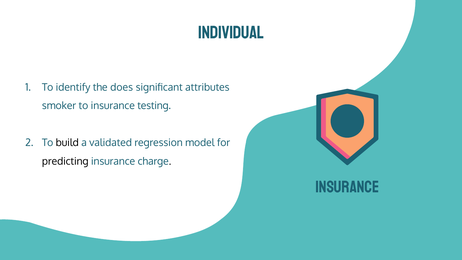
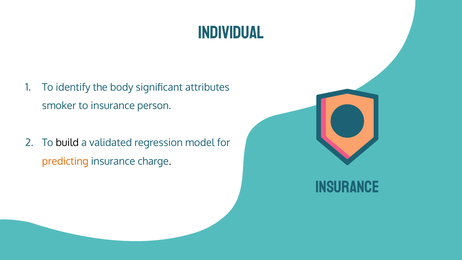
does: does -> body
testing: testing -> person
predicting colour: black -> orange
